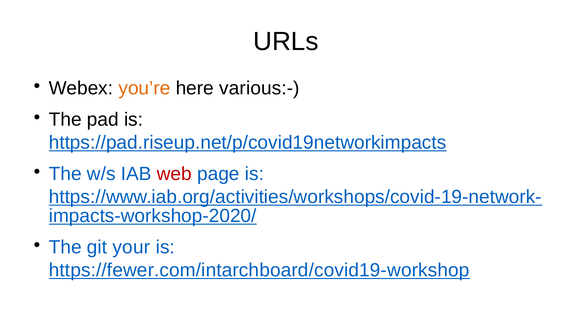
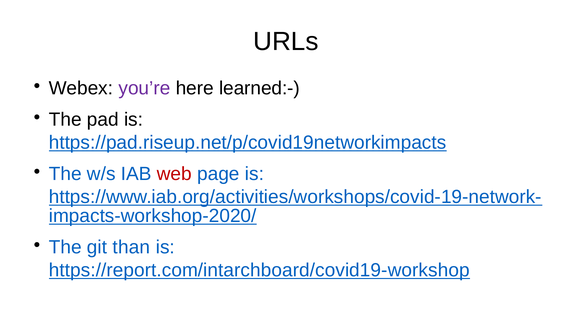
you’re colour: orange -> purple
various:-: various:- -> learned:-
your: your -> than
https://fewer.com/intarchboard/covid19-workshop: https://fewer.com/intarchboard/covid19-workshop -> https://report.com/intarchboard/covid19-workshop
